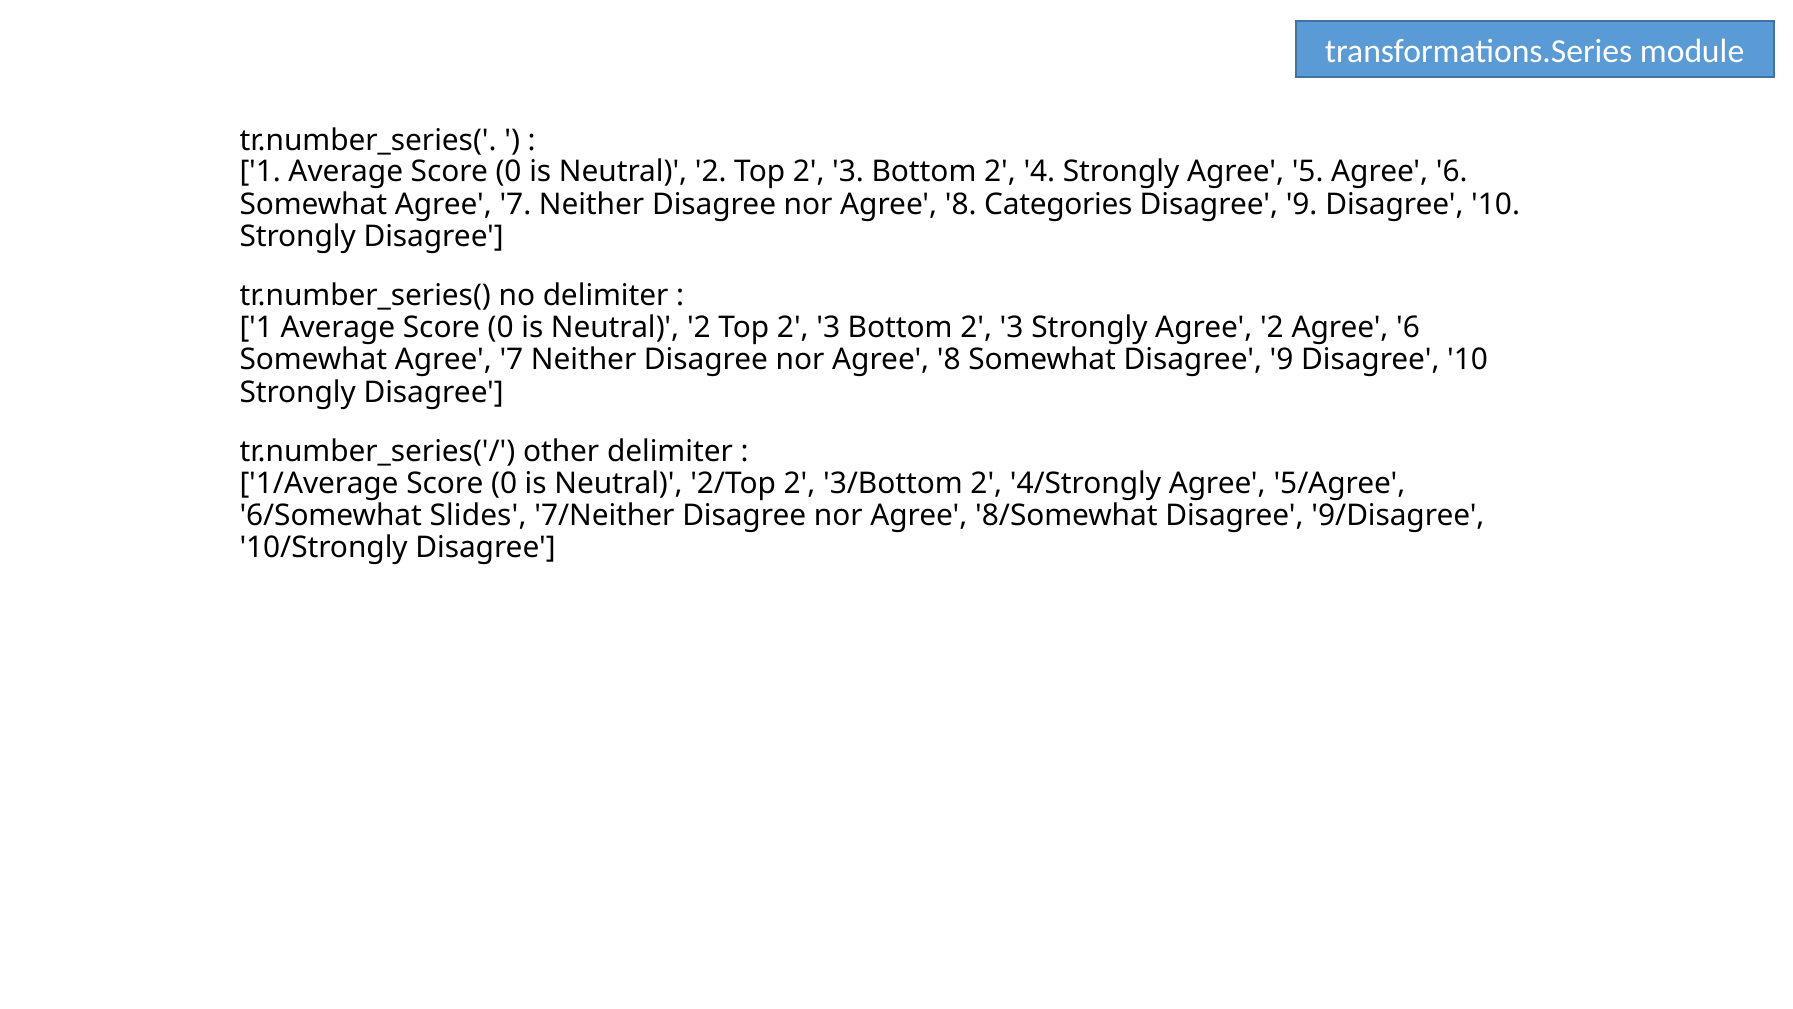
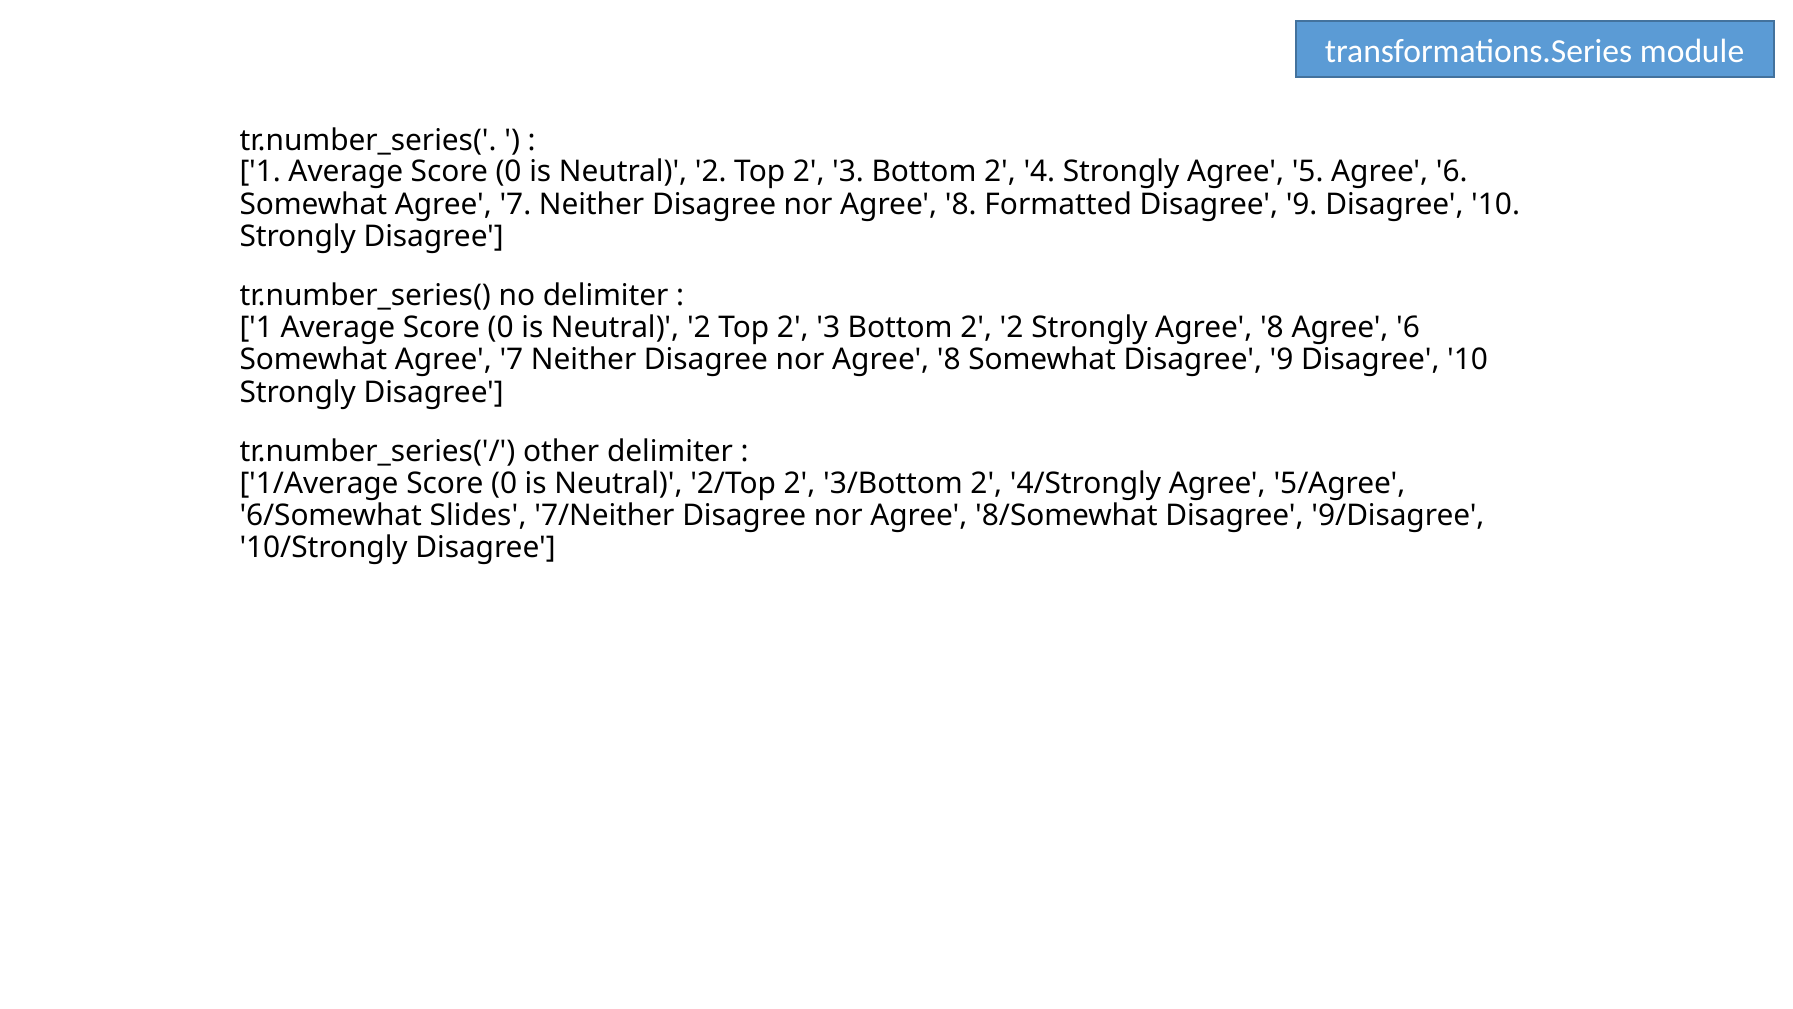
Categories: Categories -> Formatted
Bottom 2 3: 3 -> 2
Strongly Agree 2: 2 -> 8
